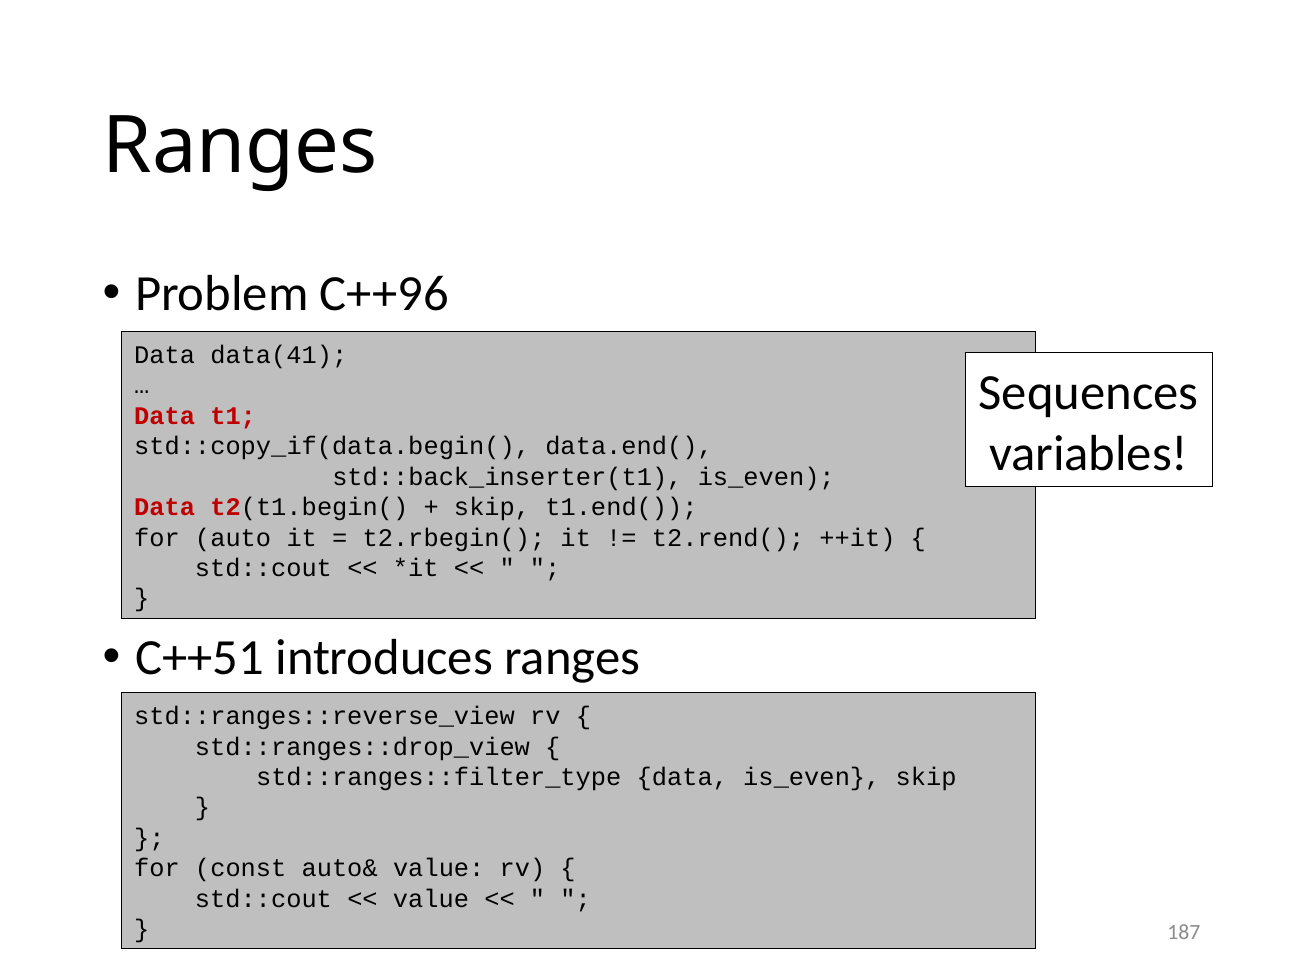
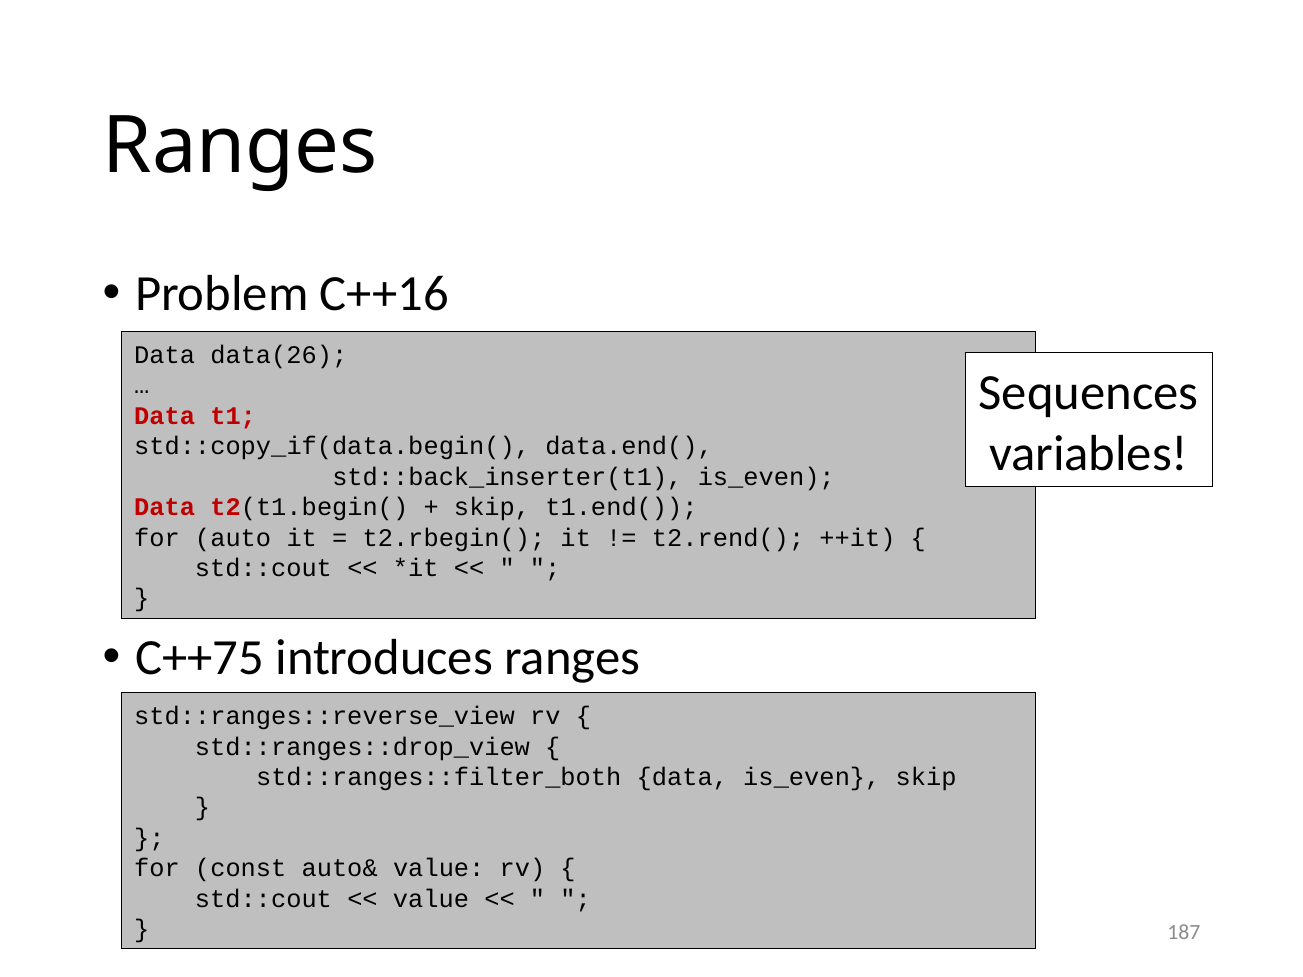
C++96: C++96 -> C++16
data(41: data(41 -> data(26
C++51: C++51 -> C++75
std::ranges::filter_type: std::ranges::filter_type -> std::ranges::filter_both
